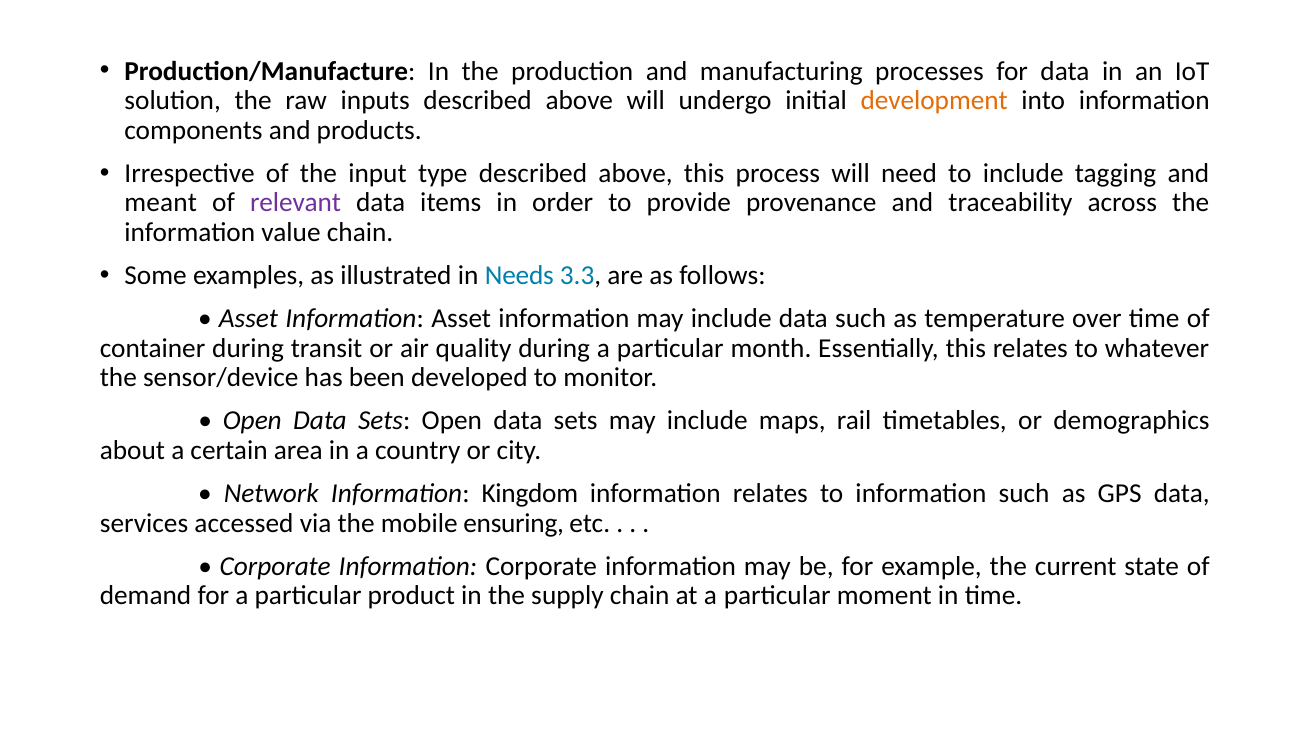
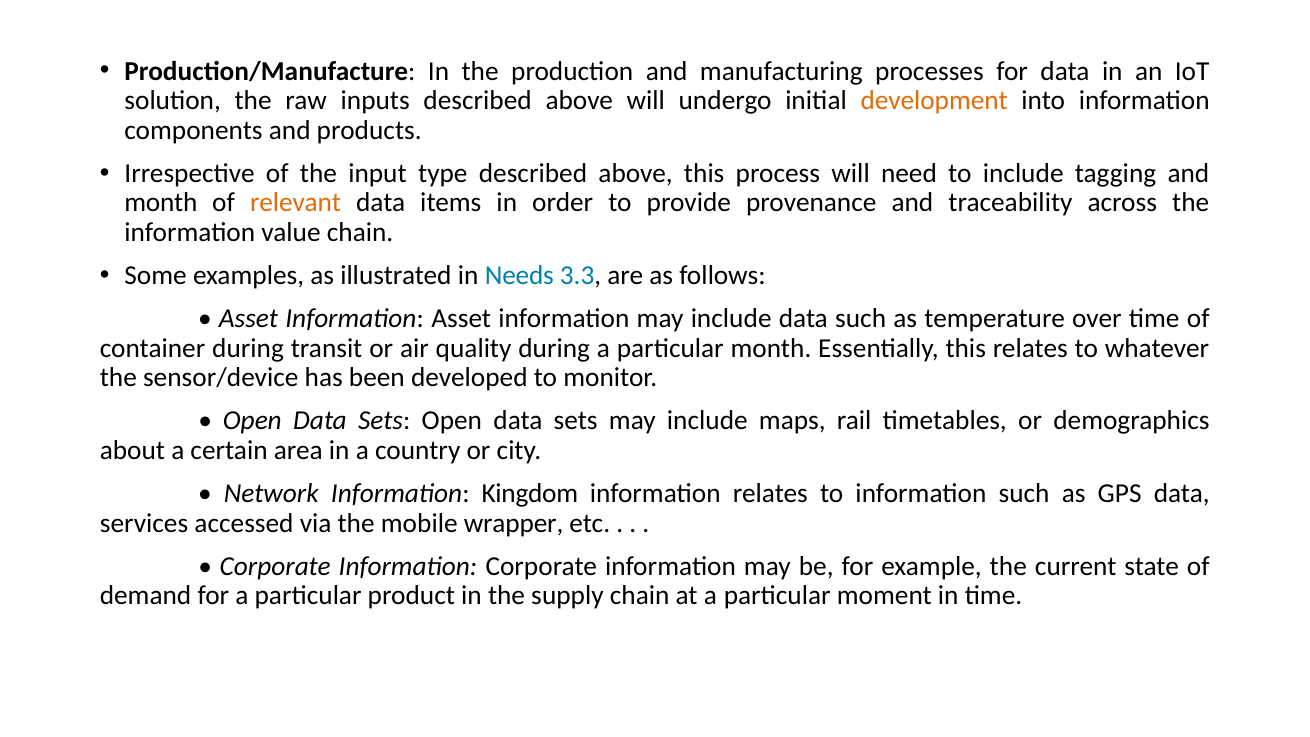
meant at (161, 203): meant -> month
relevant colour: purple -> orange
ensuring: ensuring -> wrapper
